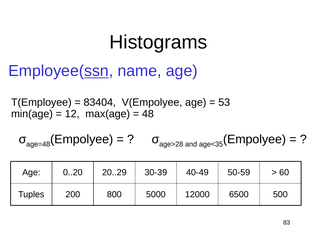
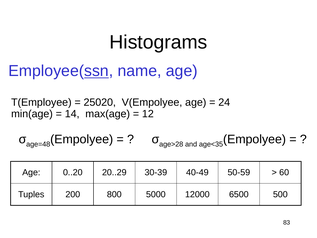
83404: 83404 -> 25020
53: 53 -> 24
12: 12 -> 14
48: 48 -> 12
